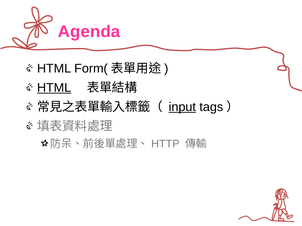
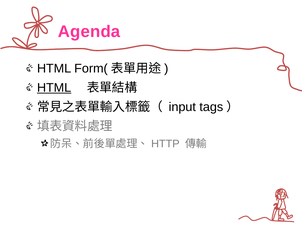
input underline: present -> none
